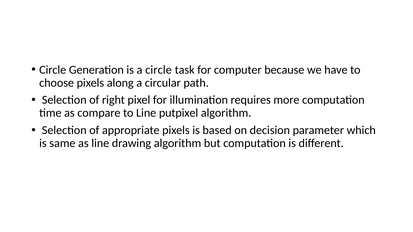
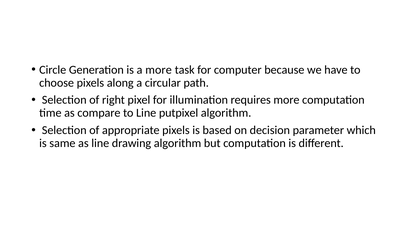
a circle: circle -> more
